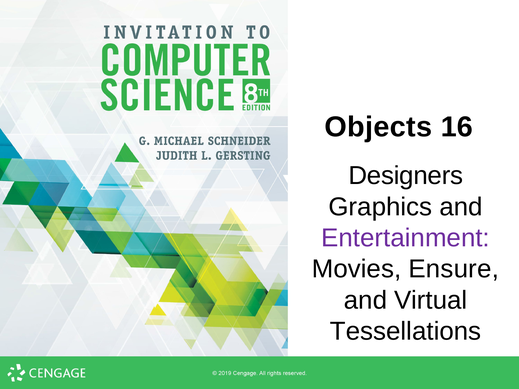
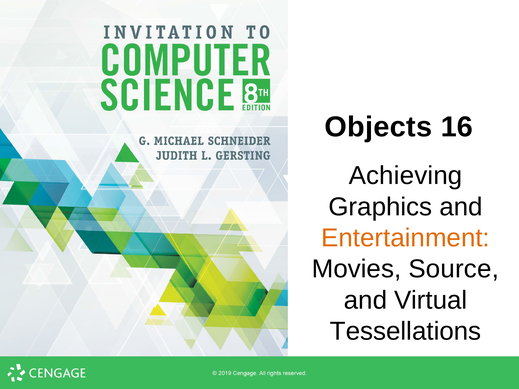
Designers: Designers -> Achieving
Entertainment colour: purple -> orange
Ensure: Ensure -> Source
